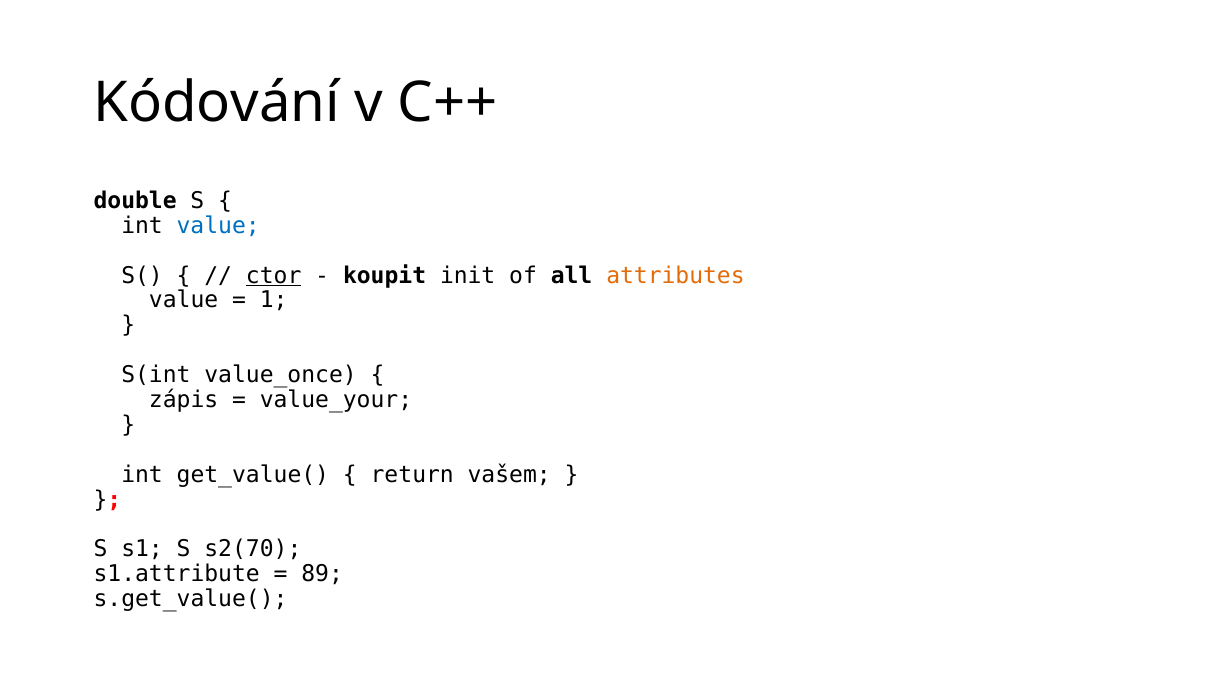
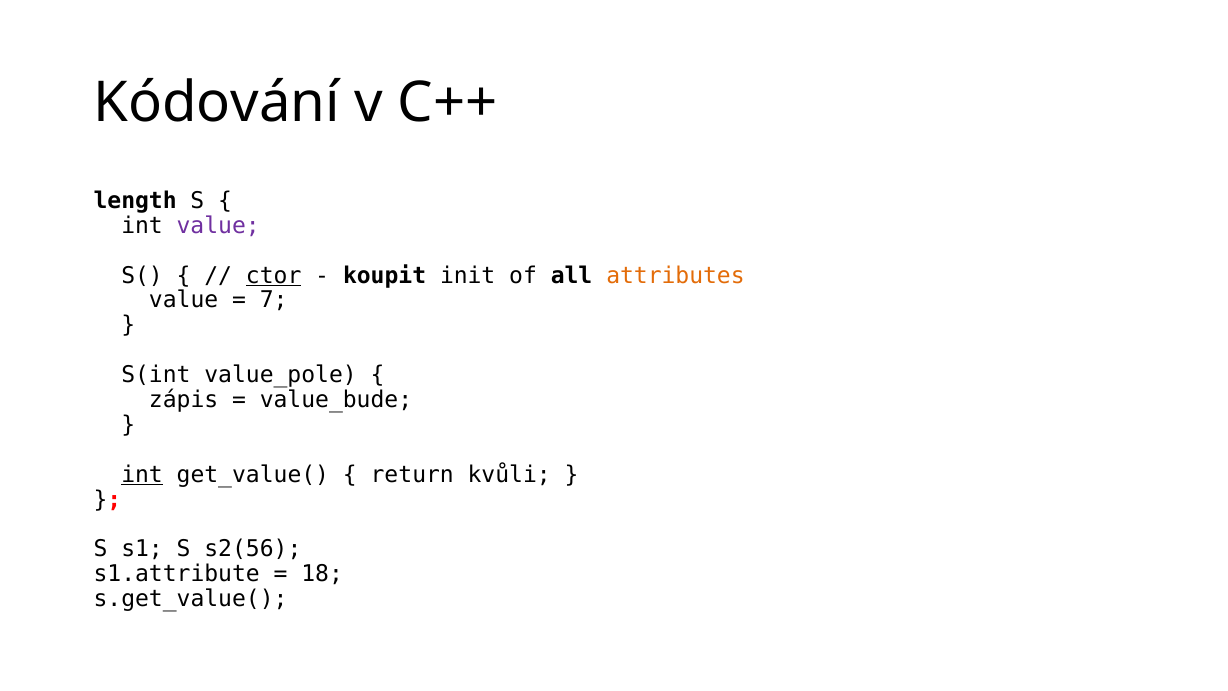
double: double -> length
value at (218, 226) colour: blue -> purple
1: 1 -> 7
value_once: value_once -> value_pole
value_your: value_your -> value_bude
int at (142, 474) underline: none -> present
vašem: vašem -> kvůli
s2(70: s2(70 -> s2(56
89: 89 -> 18
